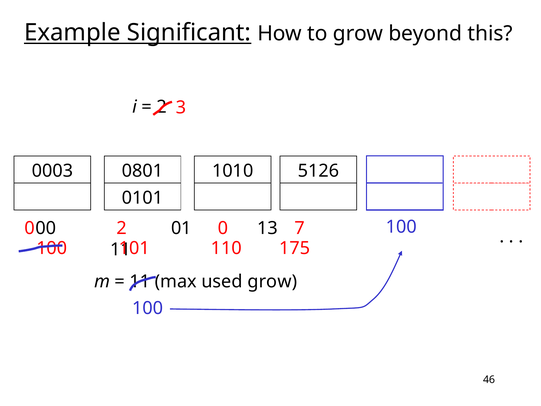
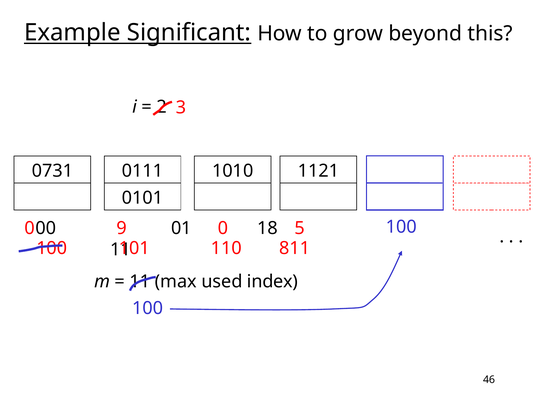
0003: 0003 -> 0731
0801: 0801 -> 0111
5126: 5126 -> 1121
13: 13 -> 18
0 2: 2 -> 9
7: 7 -> 5
175: 175 -> 811
used grow: grow -> index
